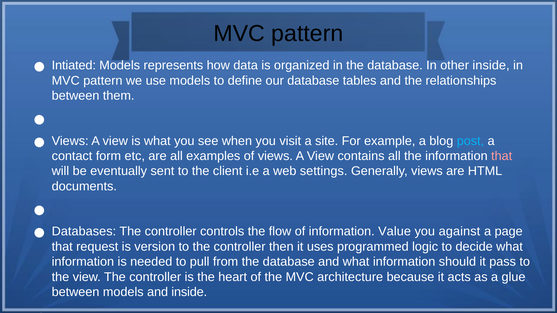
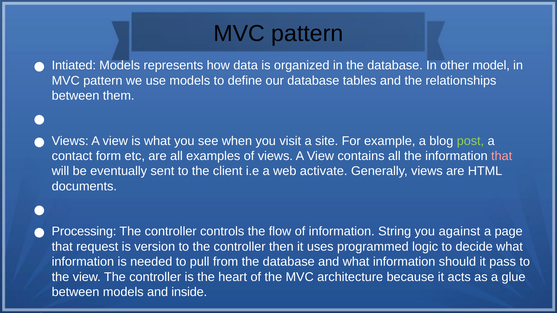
other inside: inside -> model
post colour: light blue -> light green
settings: settings -> activate
Databases: Databases -> Processing
Value: Value -> String
